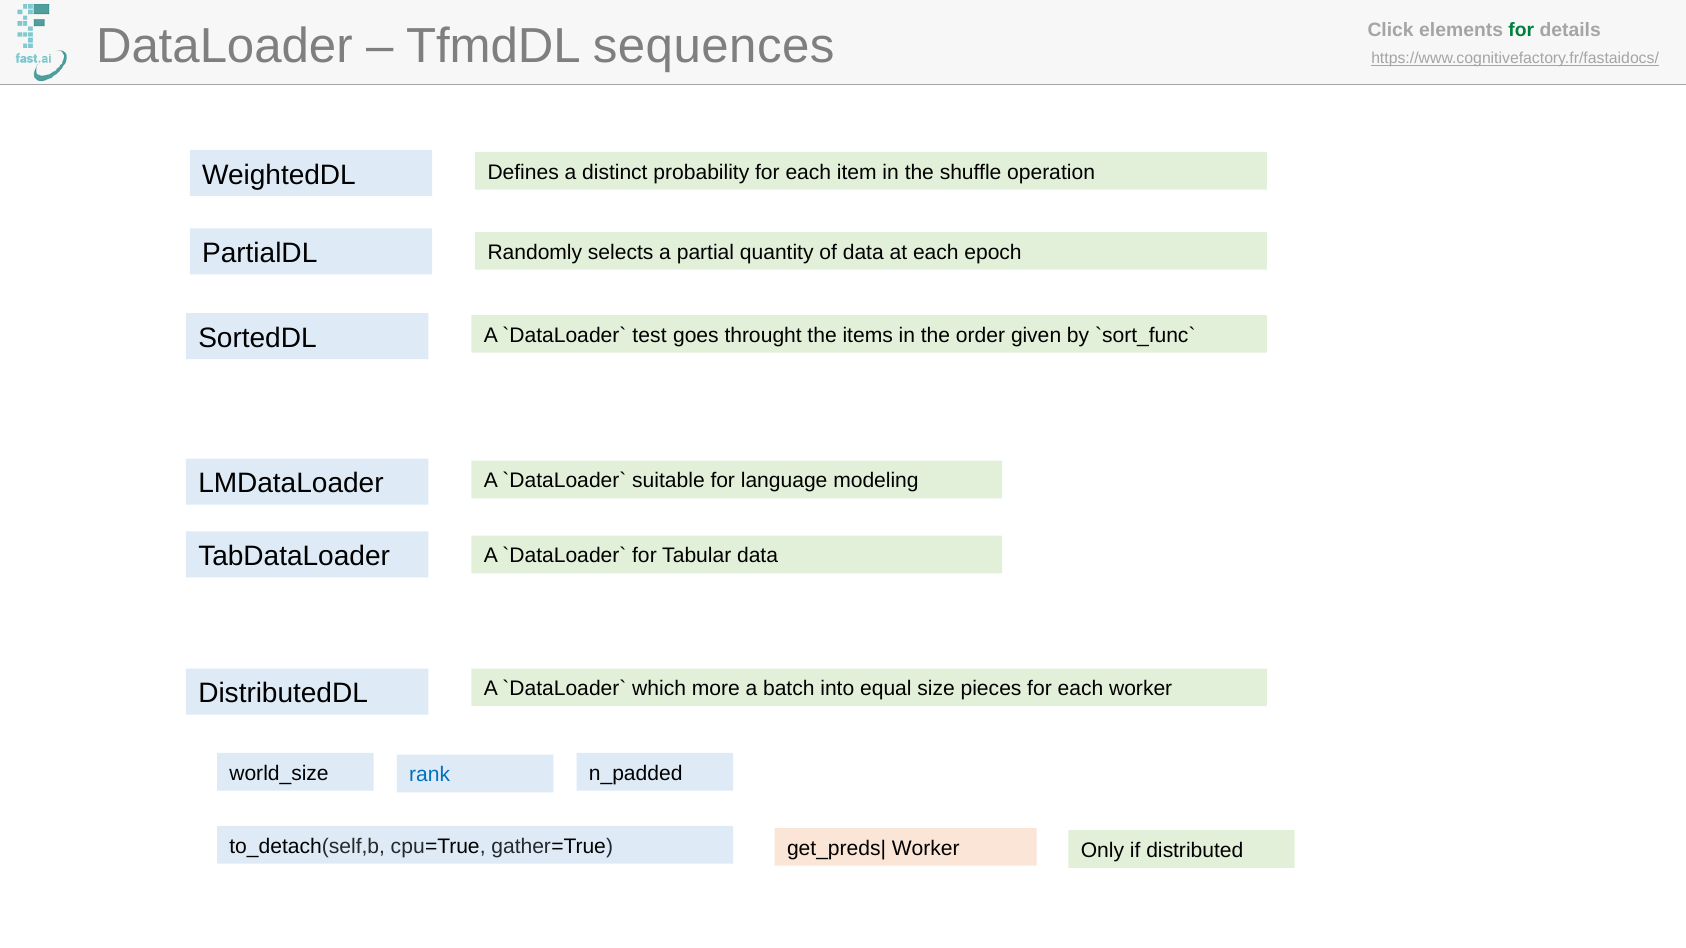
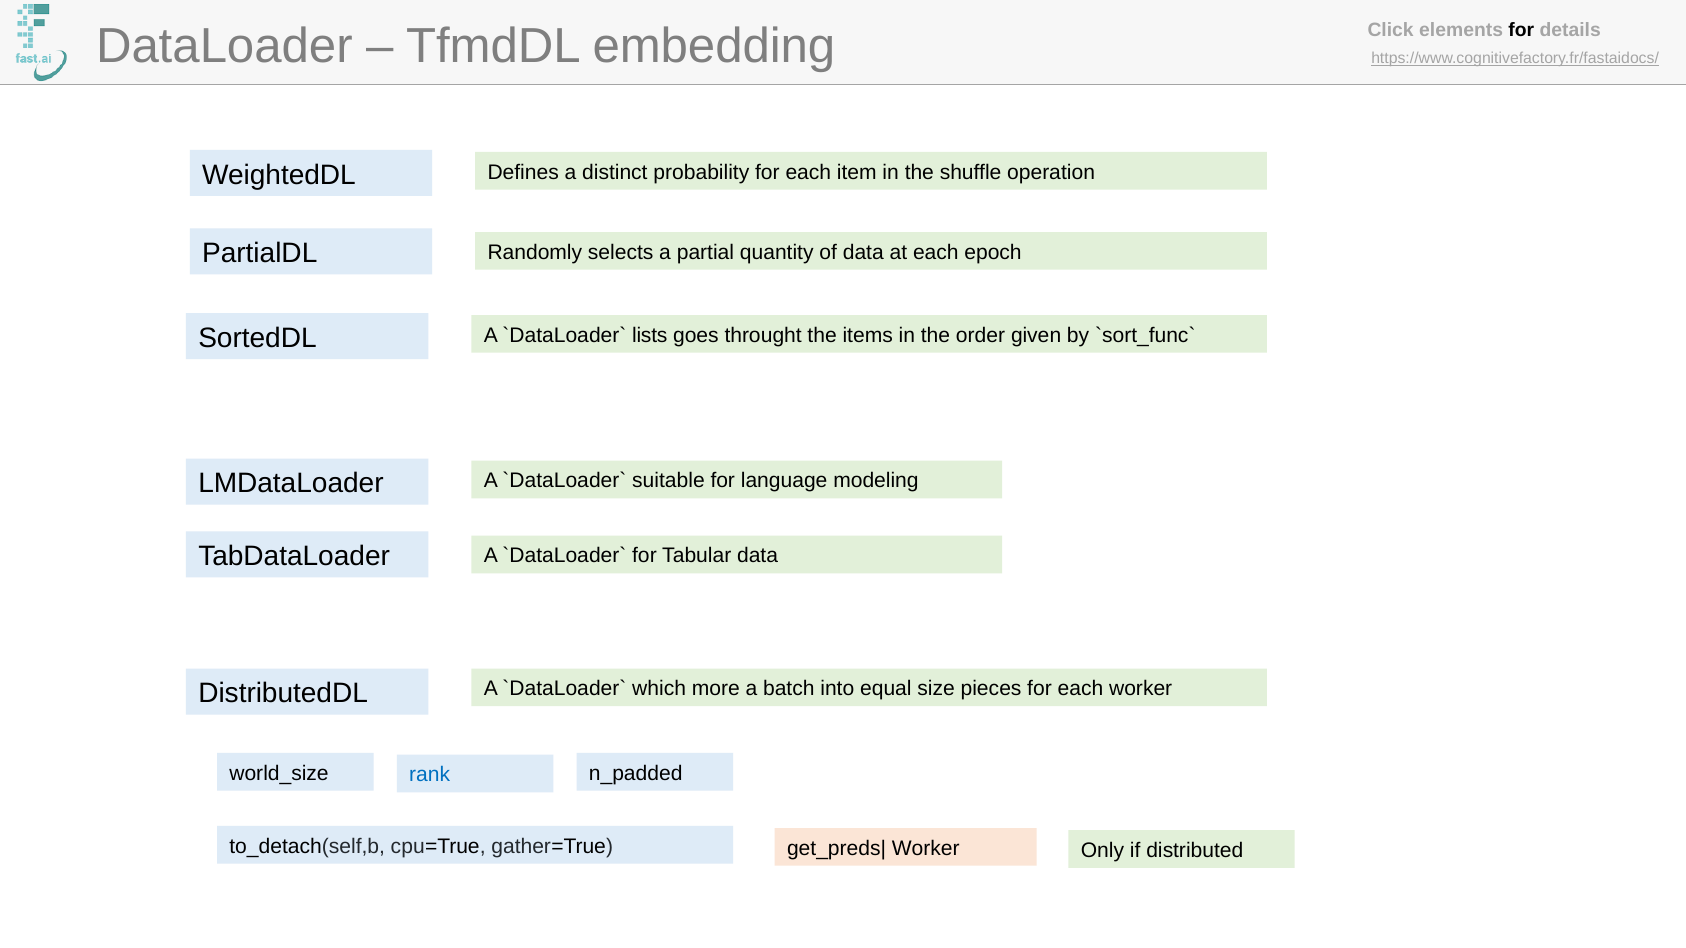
for at (1521, 30) colour: green -> black
sequences: sequences -> embedding
test: test -> lists
